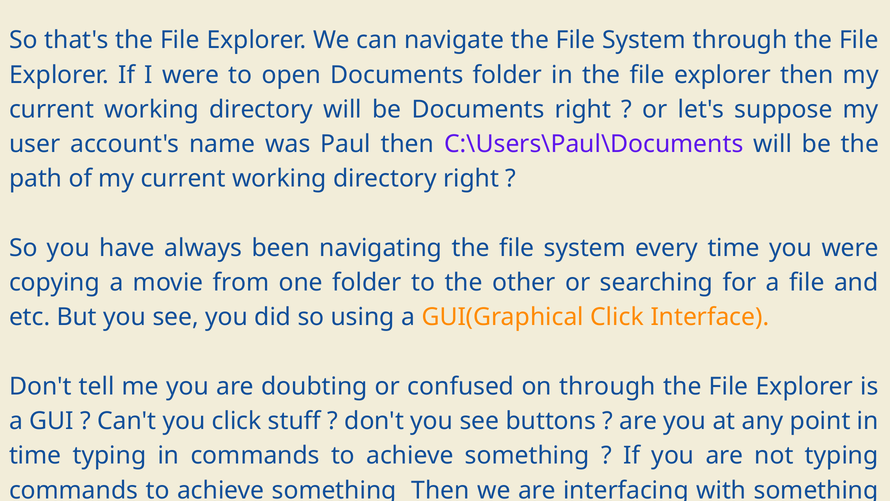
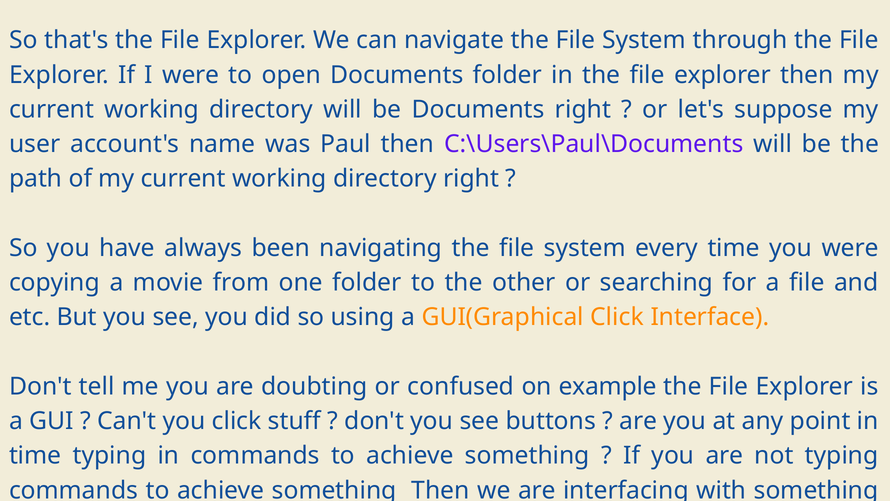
on through: through -> example
